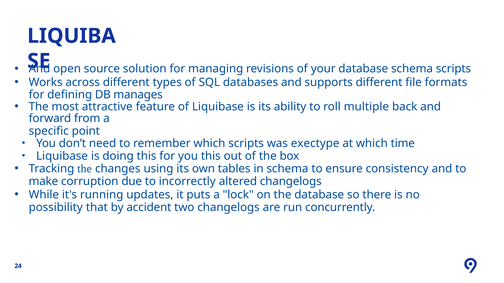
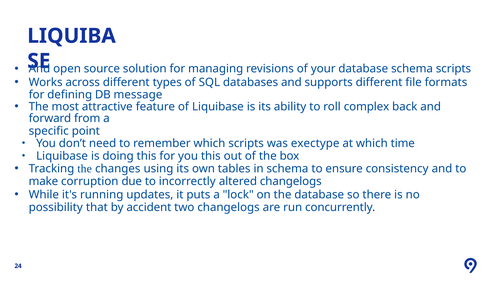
manages: manages -> message
multiple: multiple -> complex
